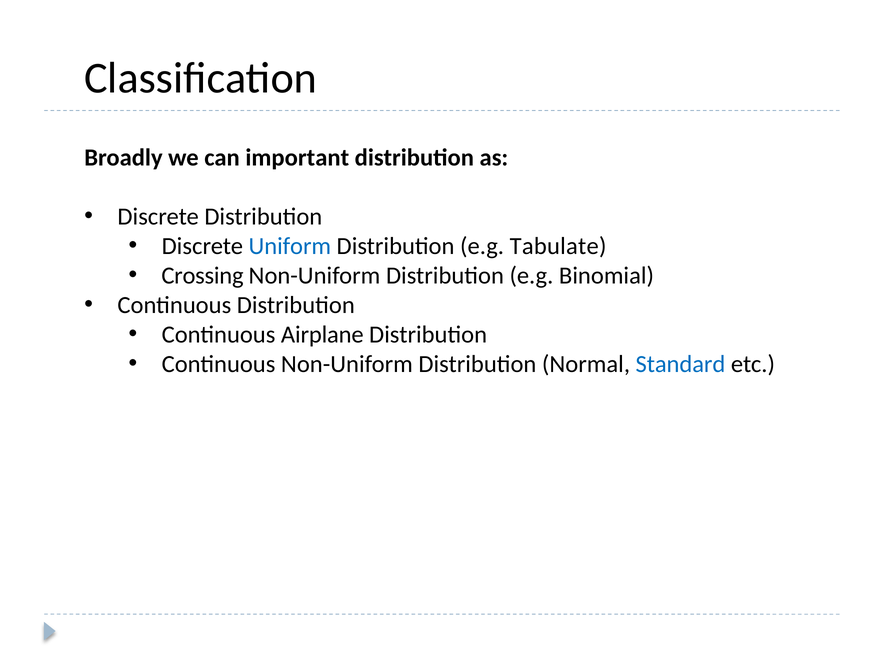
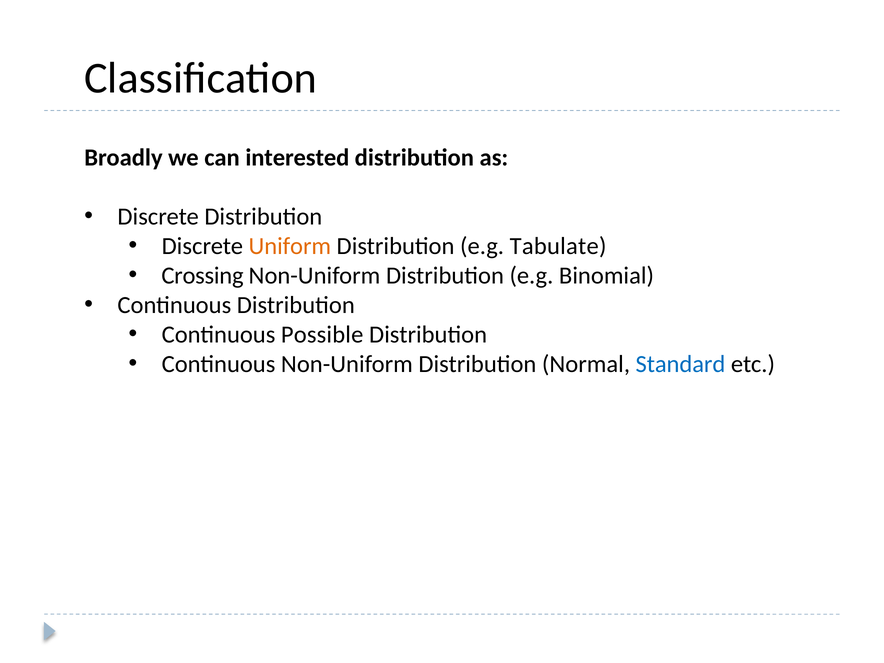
important: important -> interested
Uniform colour: blue -> orange
Airplane: Airplane -> Possible
